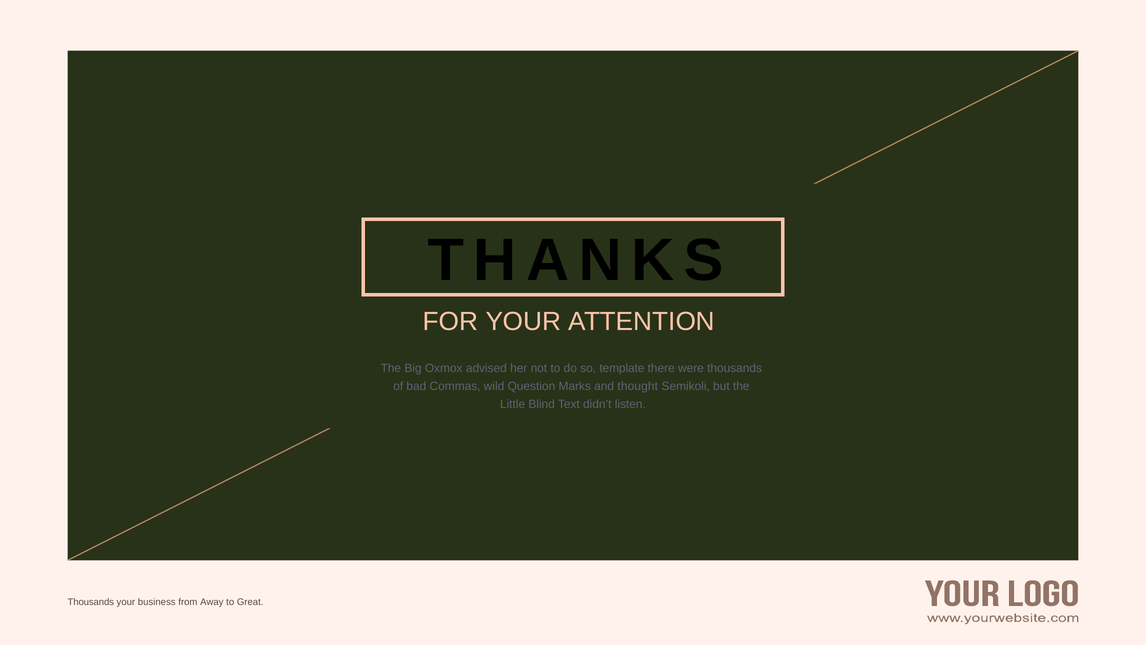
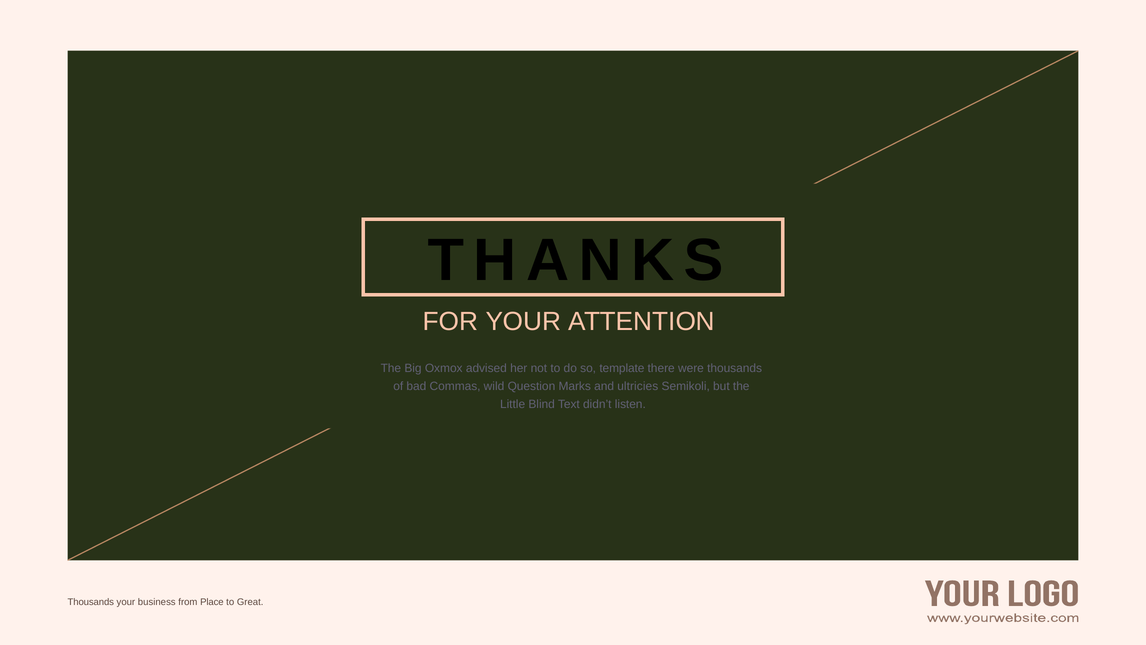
thought: thought -> ultricies
Away: Away -> Place
